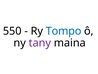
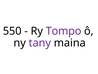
Tompo colour: blue -> purple
